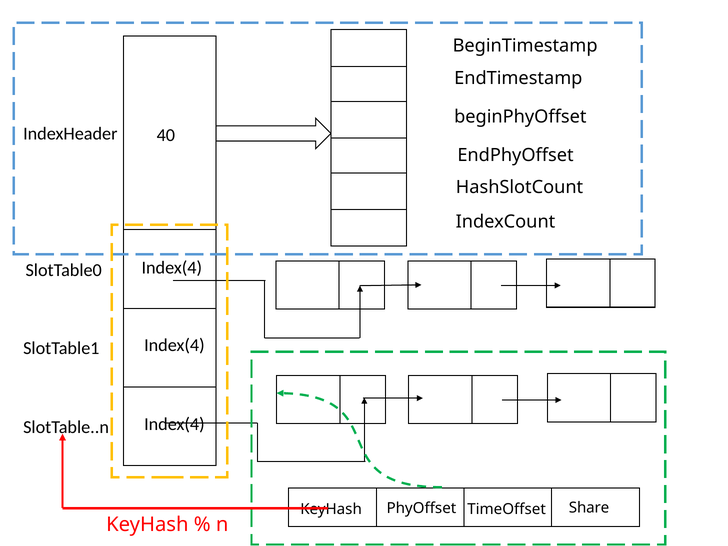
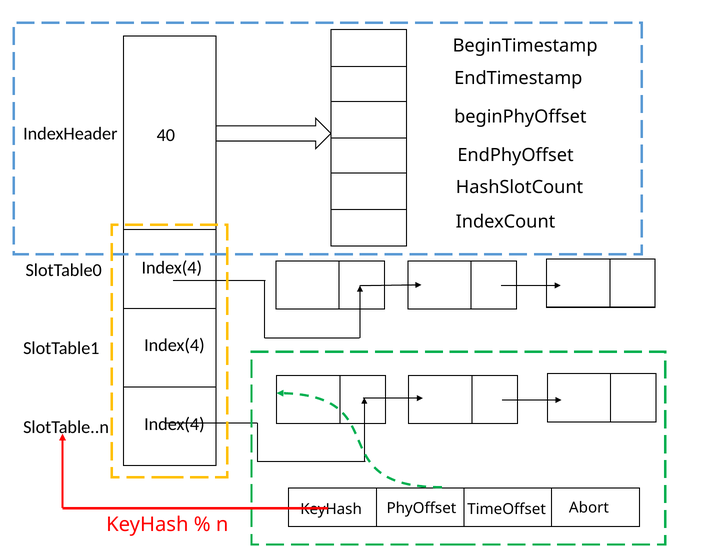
Share: Share -> Abort
